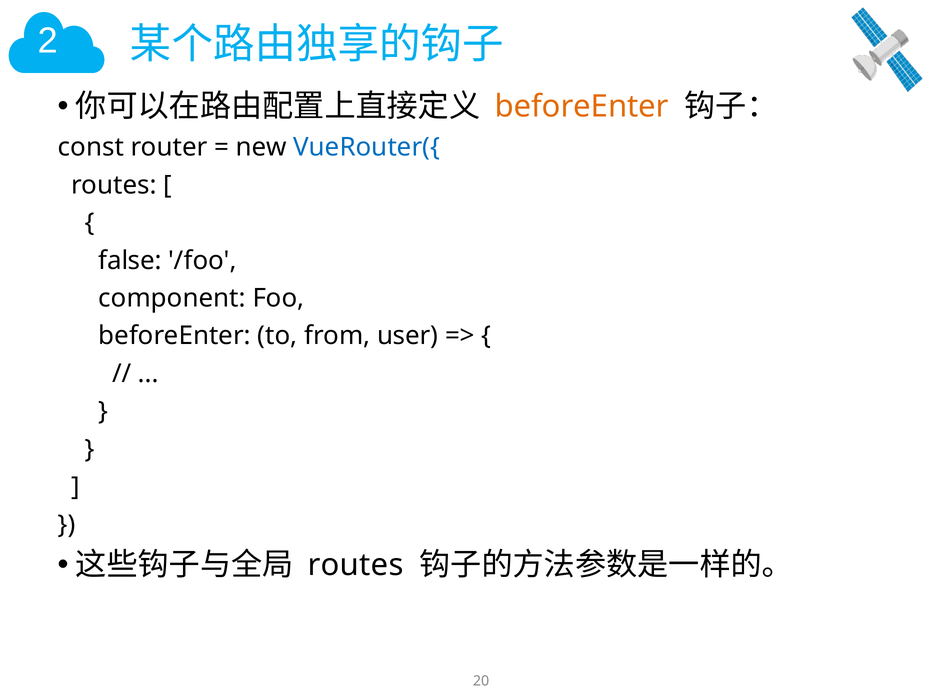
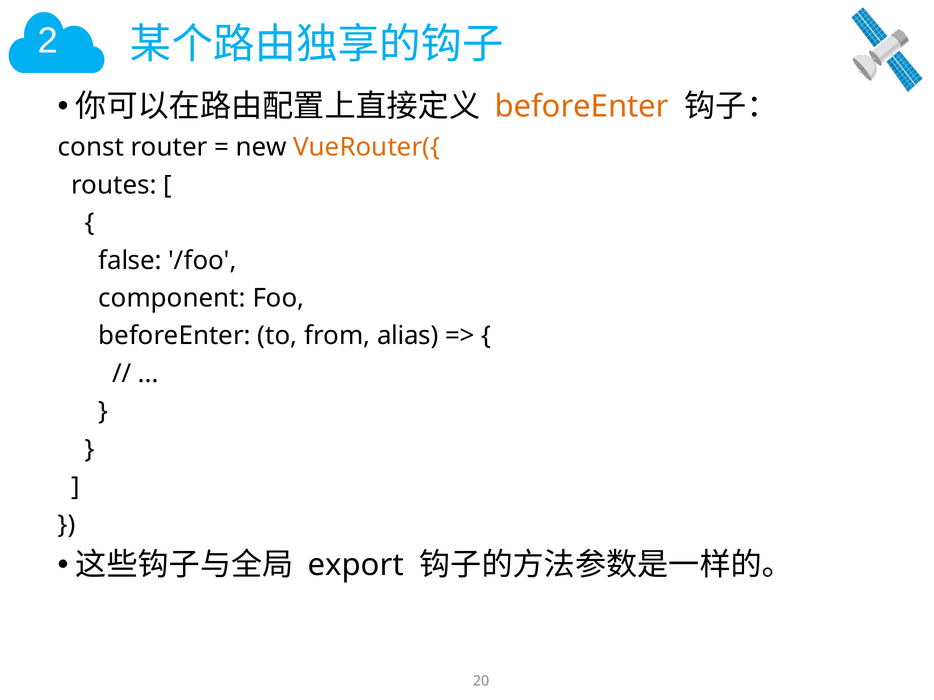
VueRouter({ colour: blue -> orange
user: user -> alias
routes at (356, 566): routes -> export
